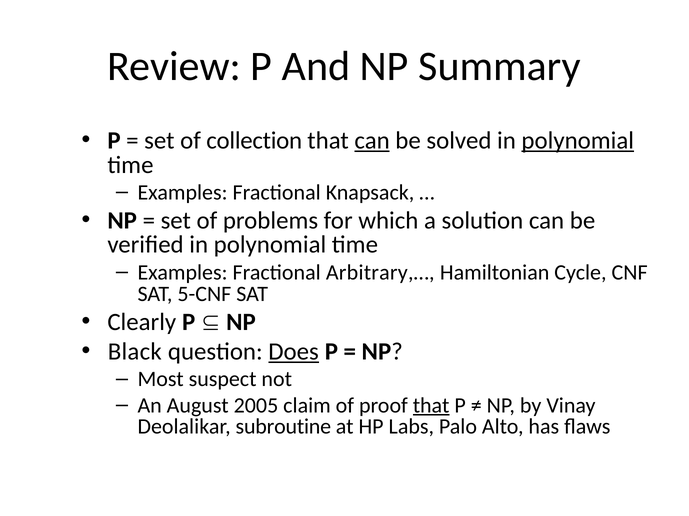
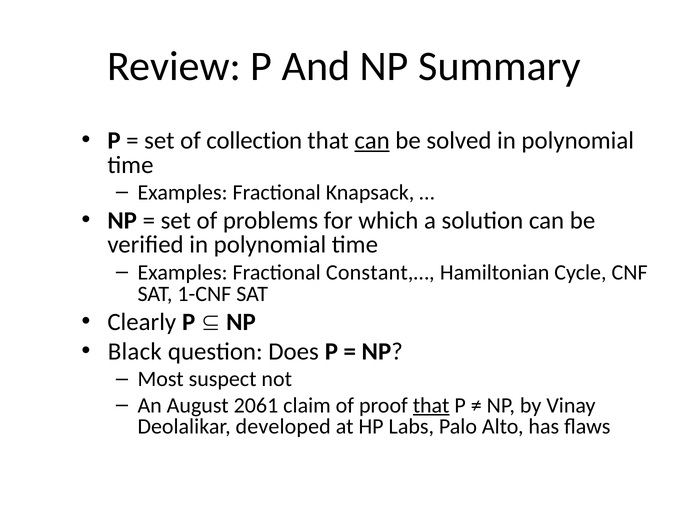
polynomial at (578, 141) underline: present -> none
Arbitrary,…: Arbitrary,… -> Constant,…
5-CNF: 5-CNF -> 1-CNF
Does underline: present -> none
2005: 2005 -> 2061
subroutine: subroutine -> developed
